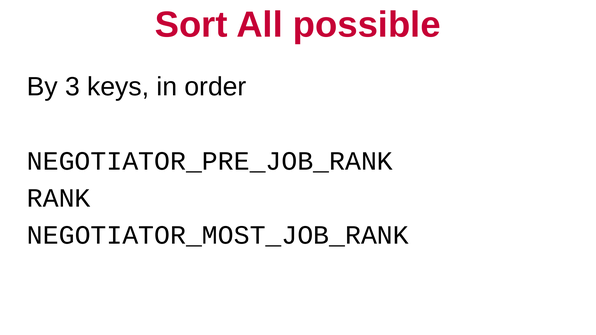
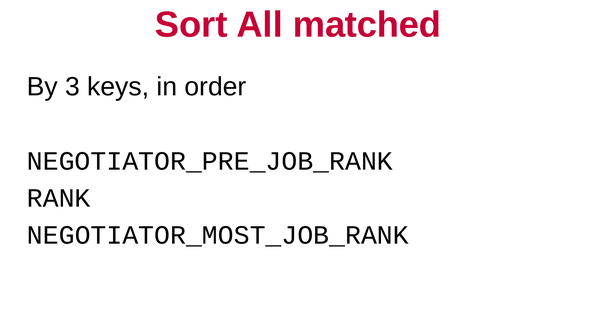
possible: possible -> matched
